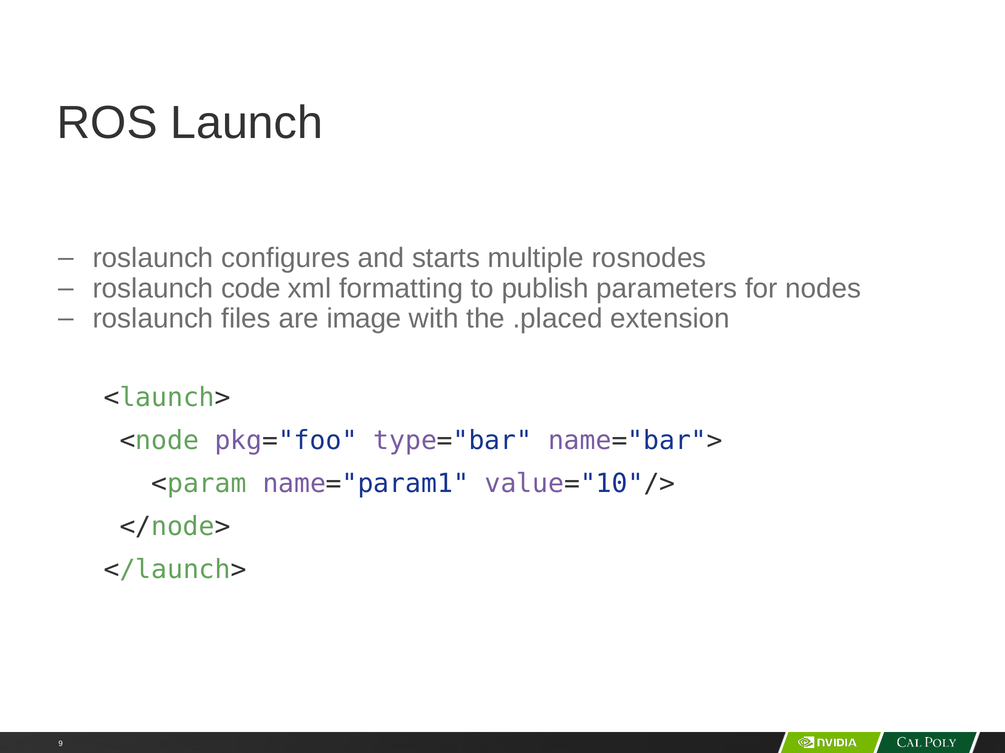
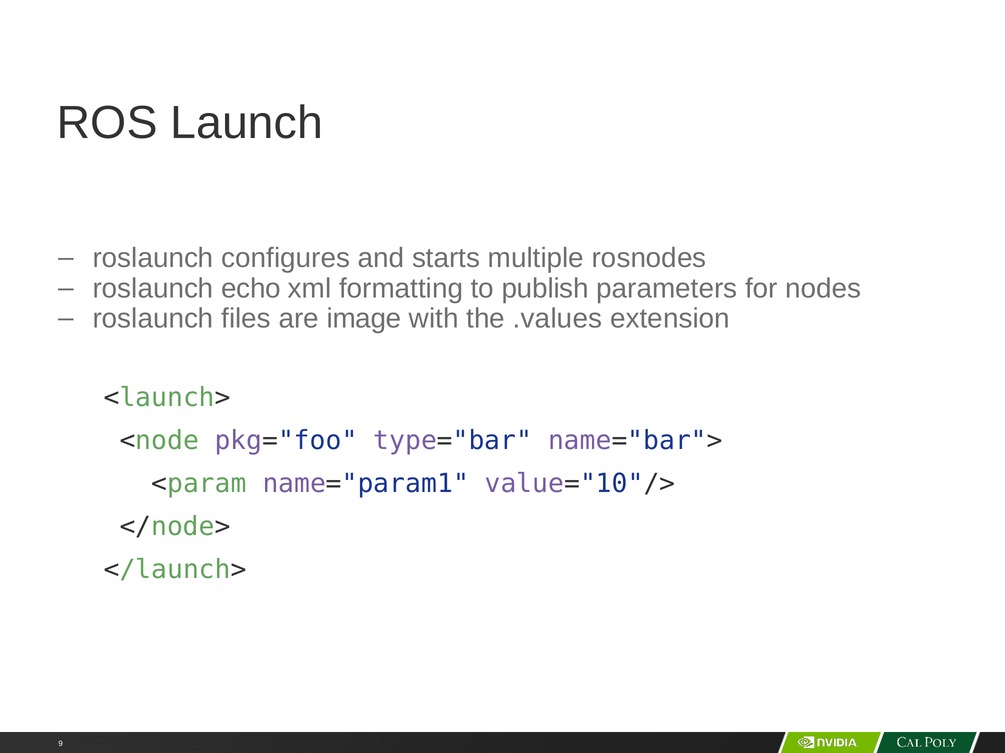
code: code -> echo
.placed: .placed -> .values
